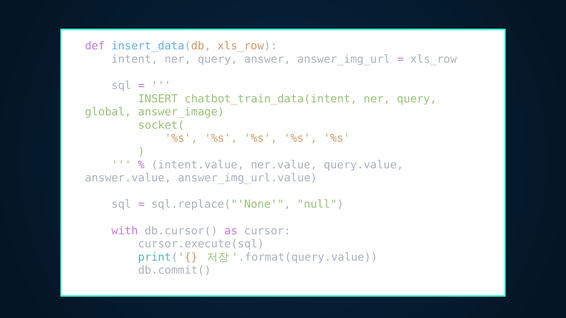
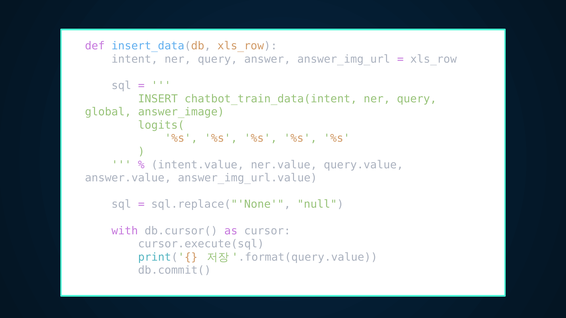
socket(: socket( -> logits(
